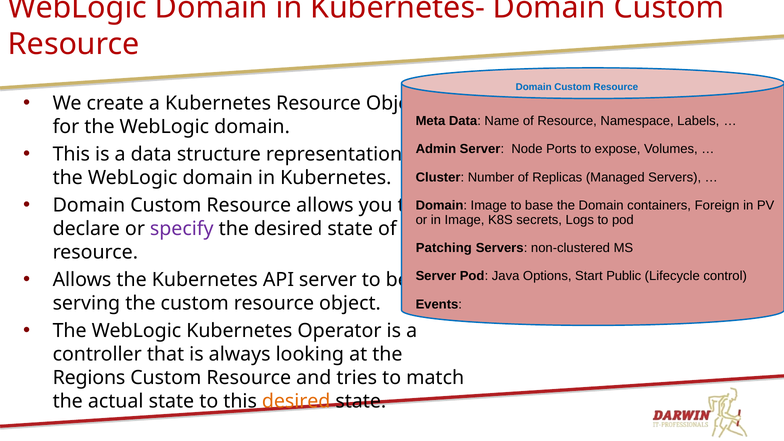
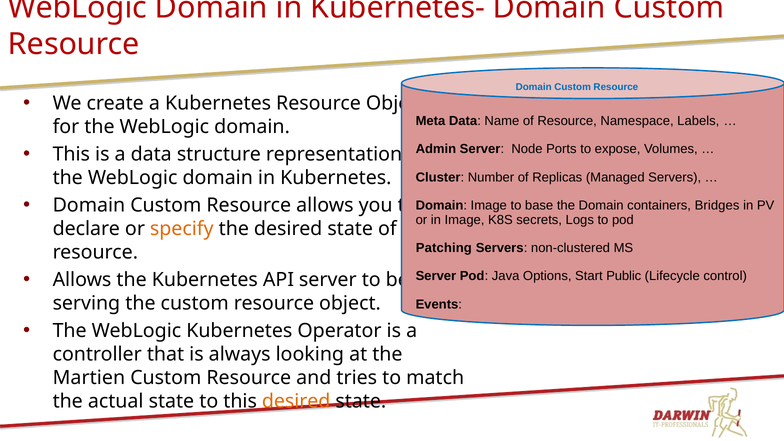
Foreign: Foreign -> Bridges
specify colour: purple -> orange
Regions: Regions -> Martien
